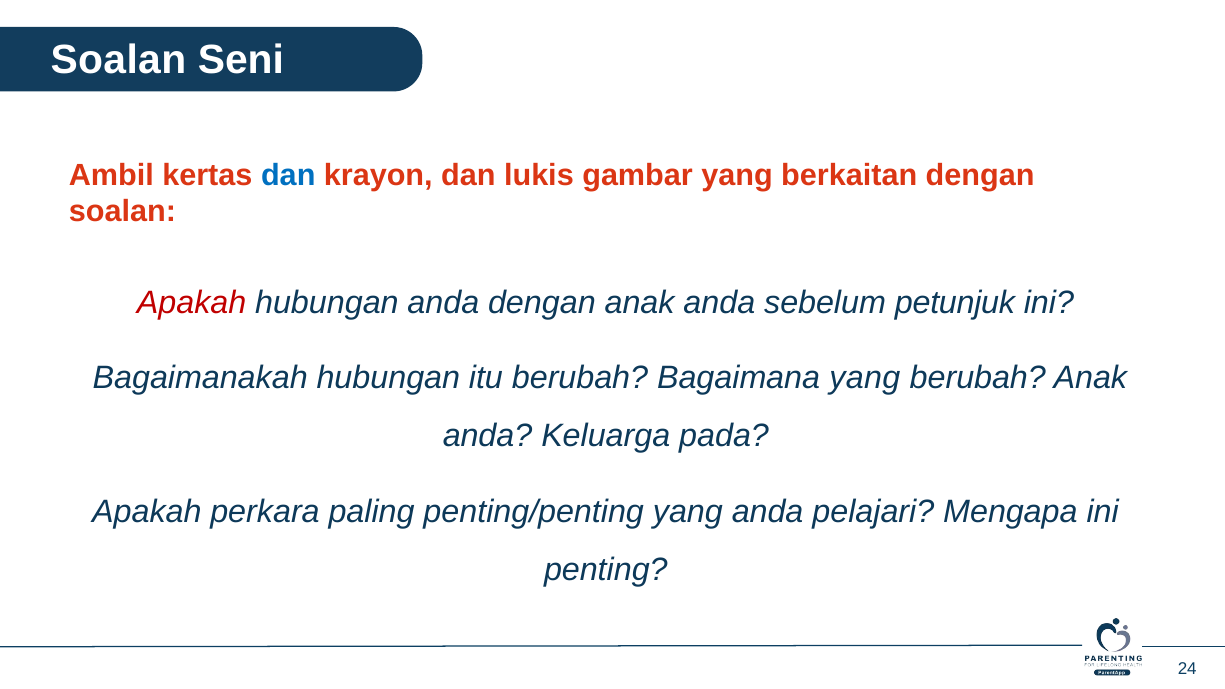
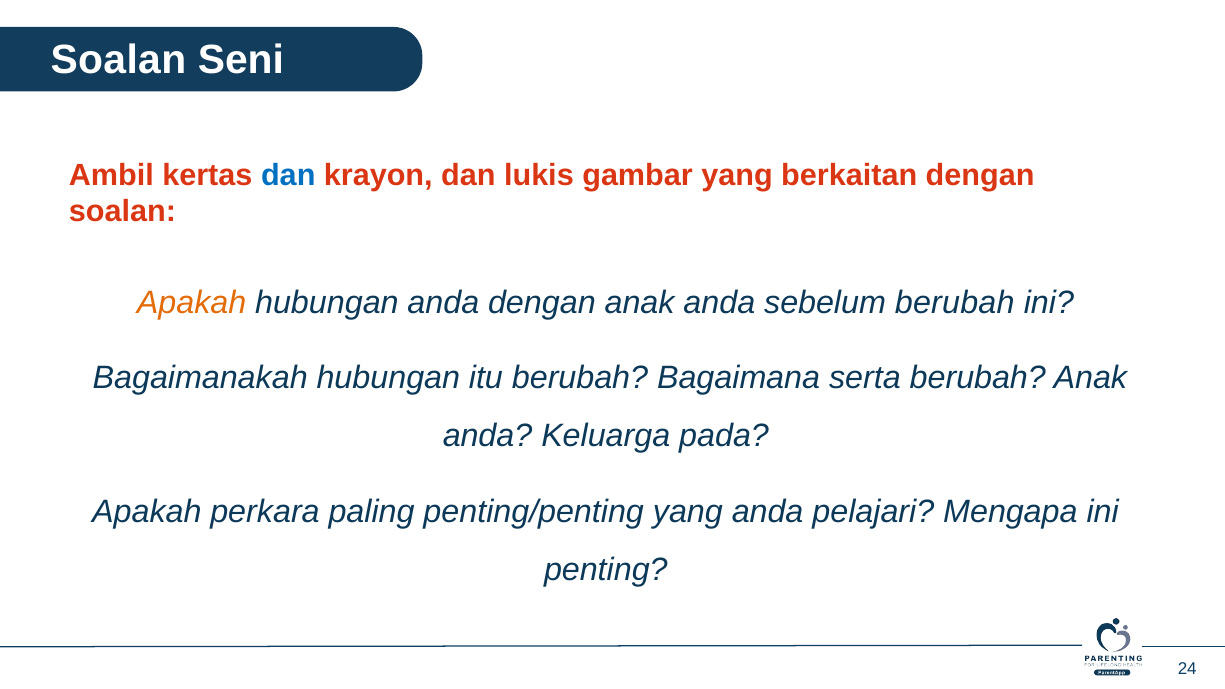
Apakah at (192, 303) colour: red -> orange
sebelum petunjuk: petunjuk -> berubah
Bagaimana yang: yang -> serta
